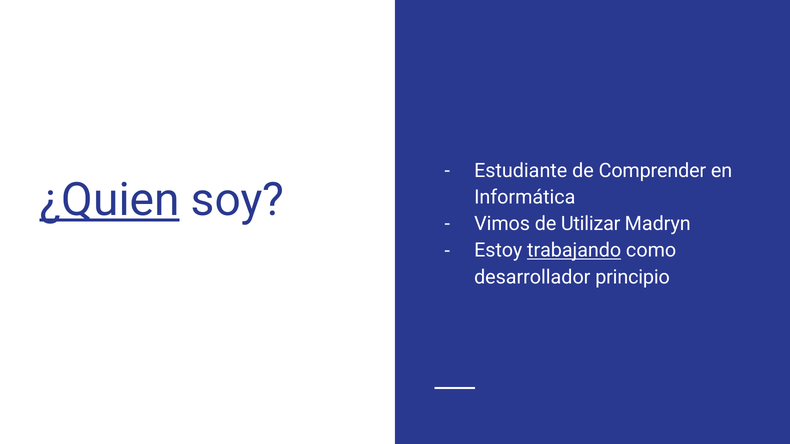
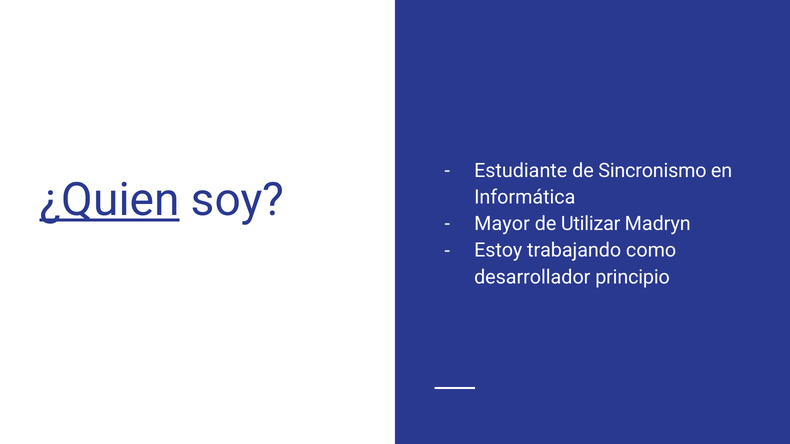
Comprender: Comprender -> Sincronismo
Vimos: Vimos -> Mayor
trabajando underline: present -> none
